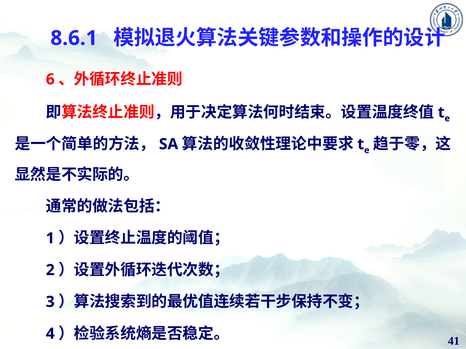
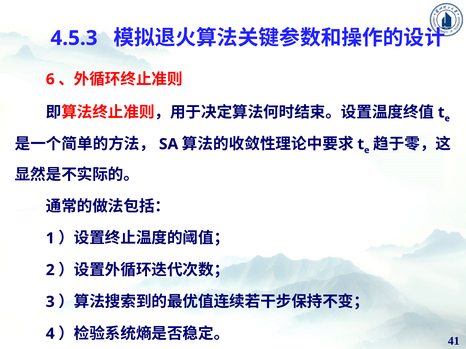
8.6.1: 8.6.1 -> 4.5.3
